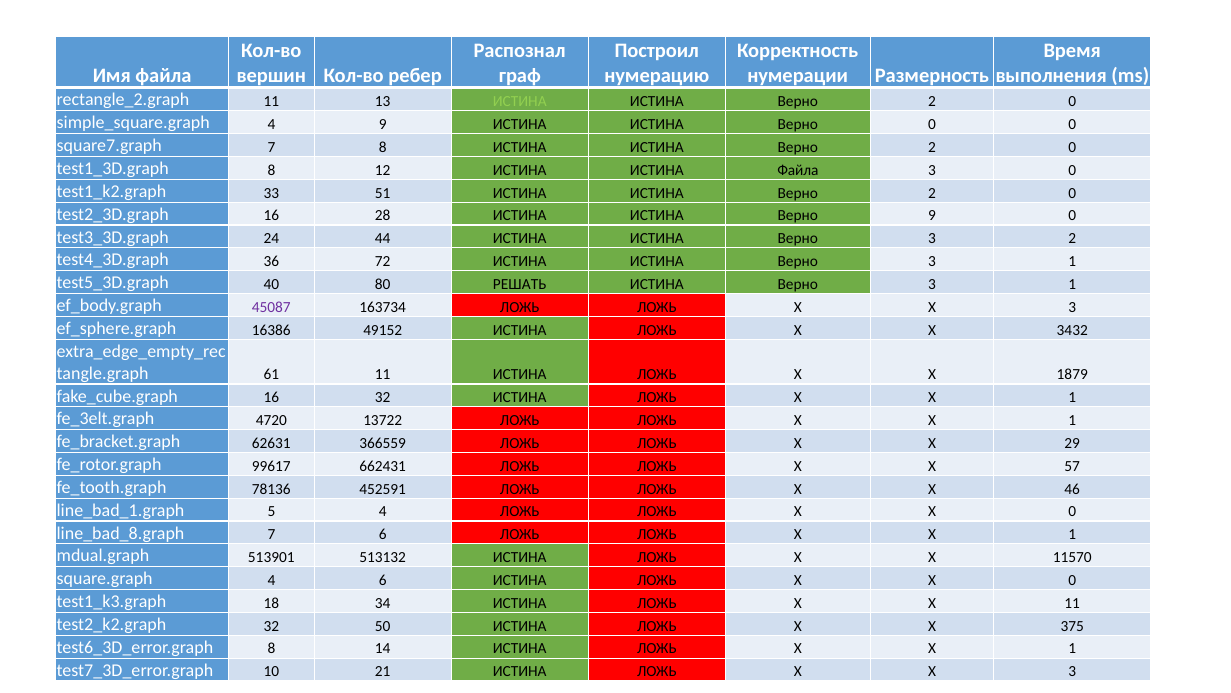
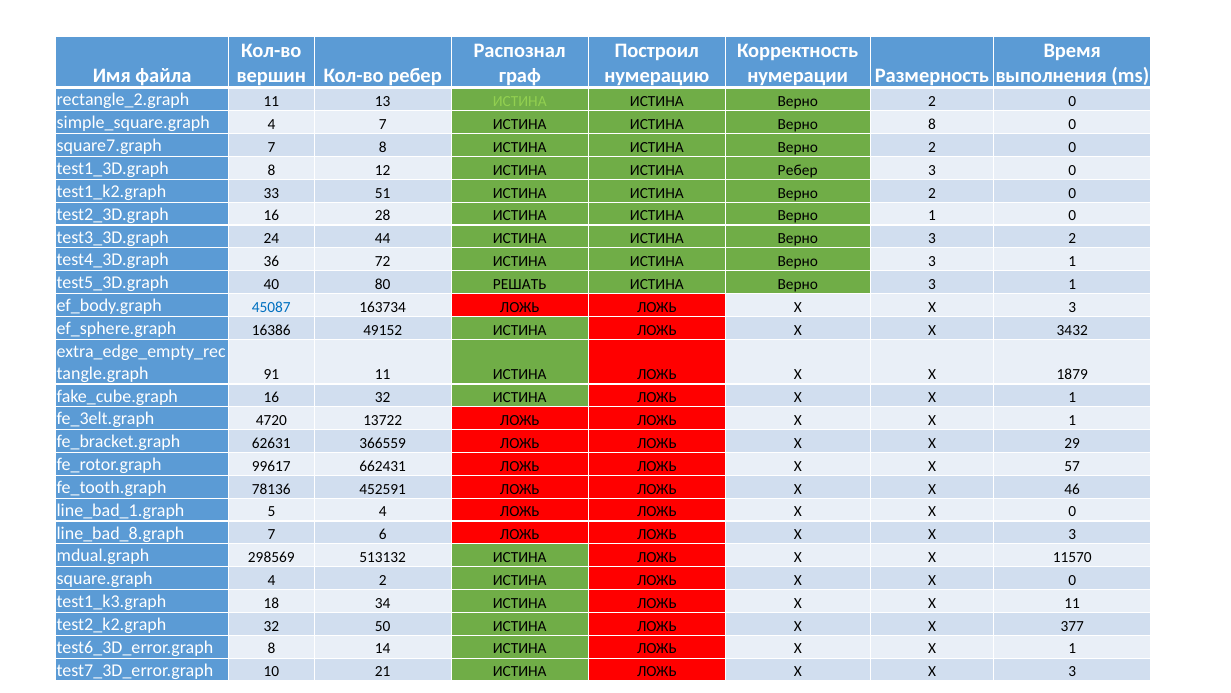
4 9: 9 -> 7
Верно 0: 0 -> 8
ИСТИНА Файла: Файла -> Ребер
Верно 9: 9 -> 1
45087 colour: purple -> blue
61: 61 -> 91
1 at (1072, 534): 1 -> 3
513901: 513901 -> 298569
4 6: 6 -> 2
375: 375 -> 377
